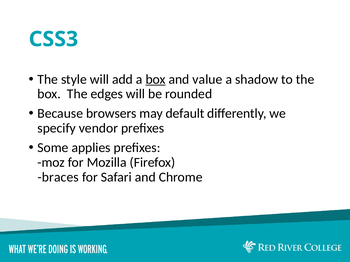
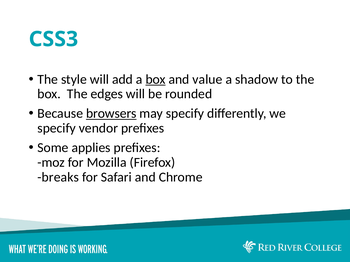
browsers underline: none -> present
may default: default -> specify
braces: braces -> breaks
